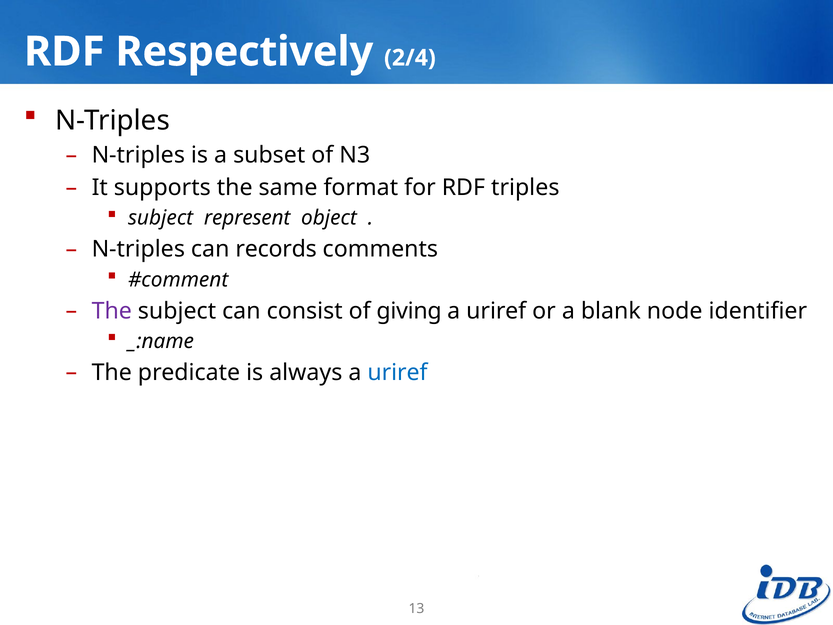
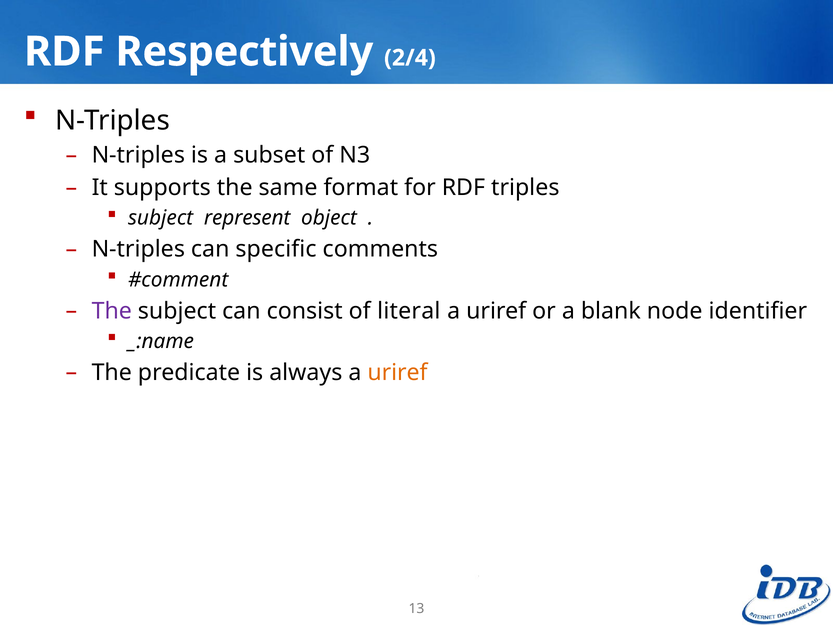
records: records -> specific
giving: giving -> literal
uriref at (397, 372) colour: blue -> orange
